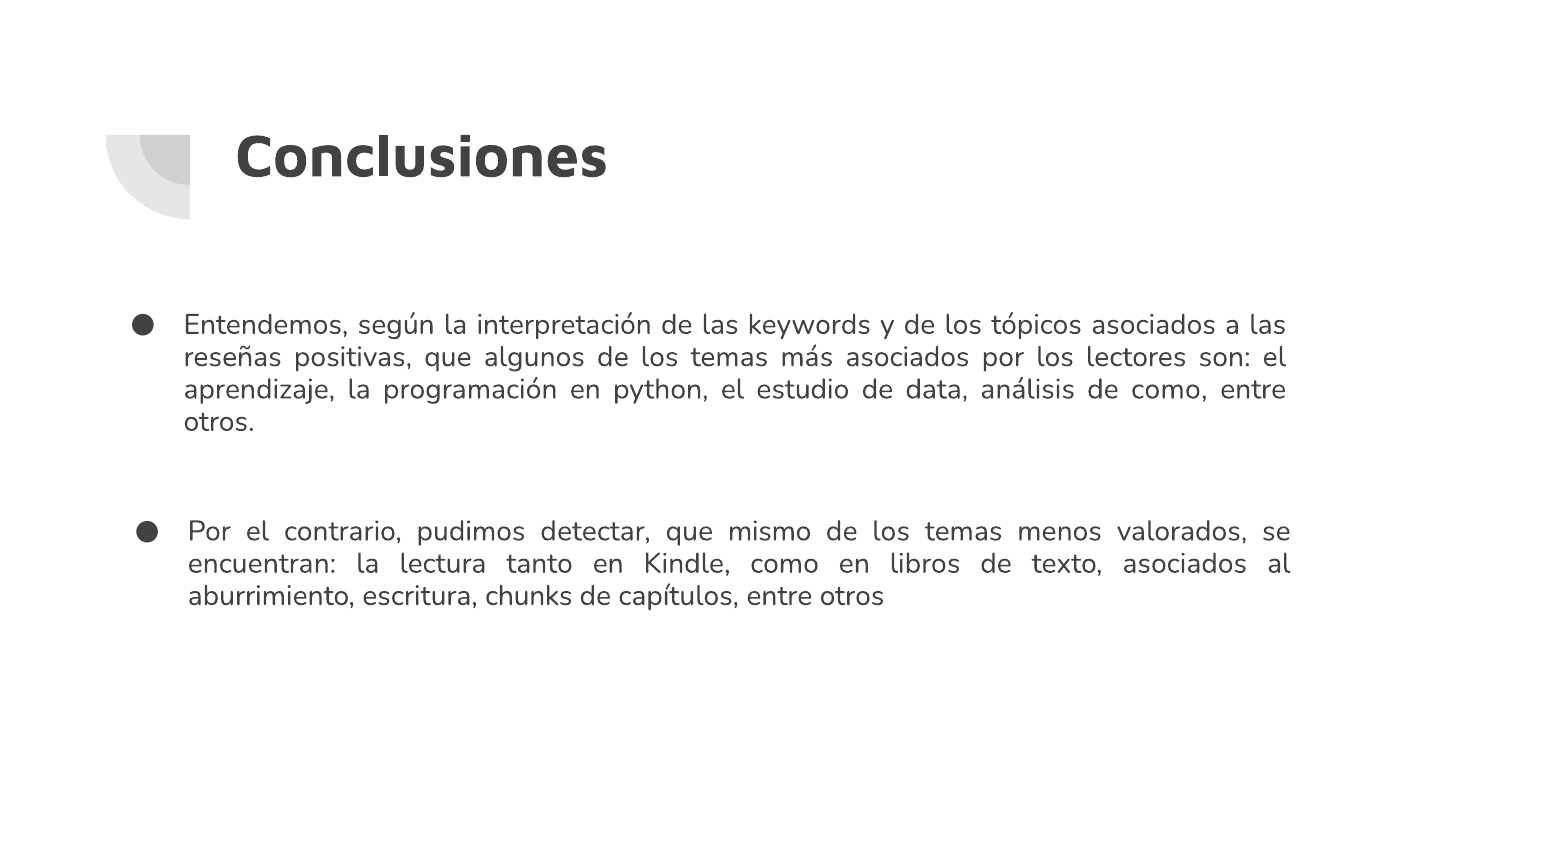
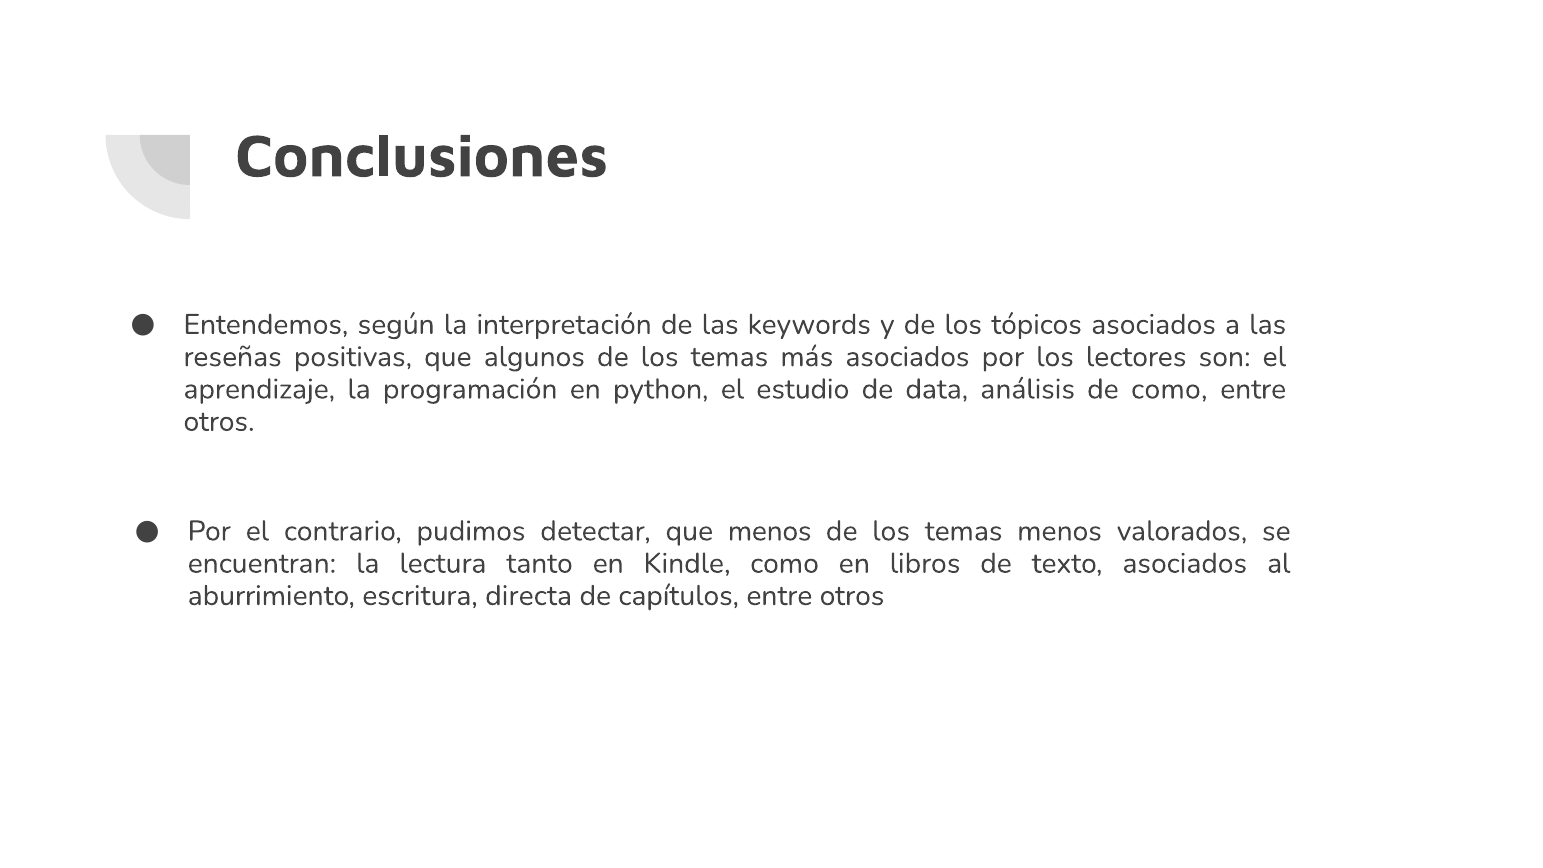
que mismo: mismo -> menos
chunks: chunks -> directa
